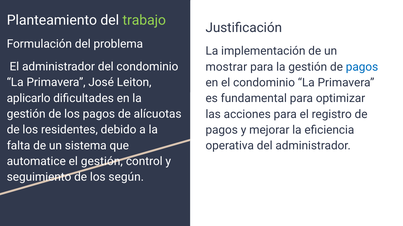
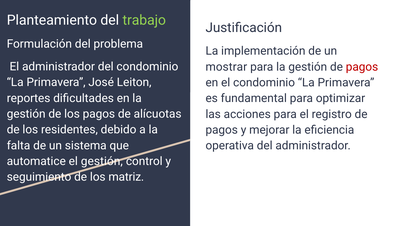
pagos at (362, 67) colour: blue -> red
aplicarlo: aplicarlo -> reportes
según: según -> matriz
